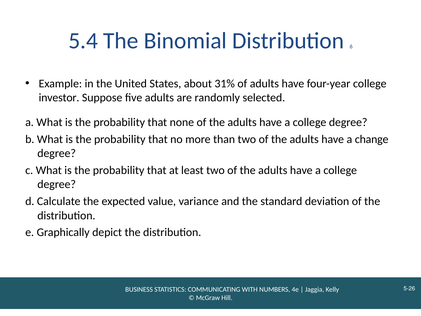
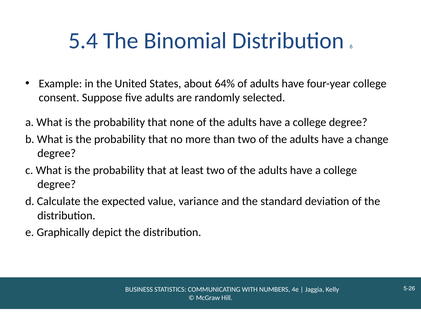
31%: 31% -> 64%
investor at (59, 98): investor -> consent
